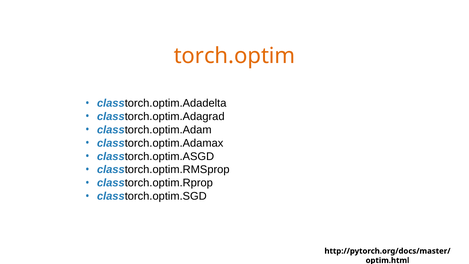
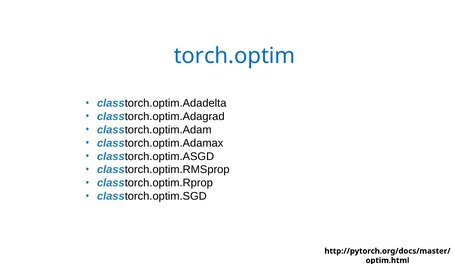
torch.optim colour: orange -> blue
